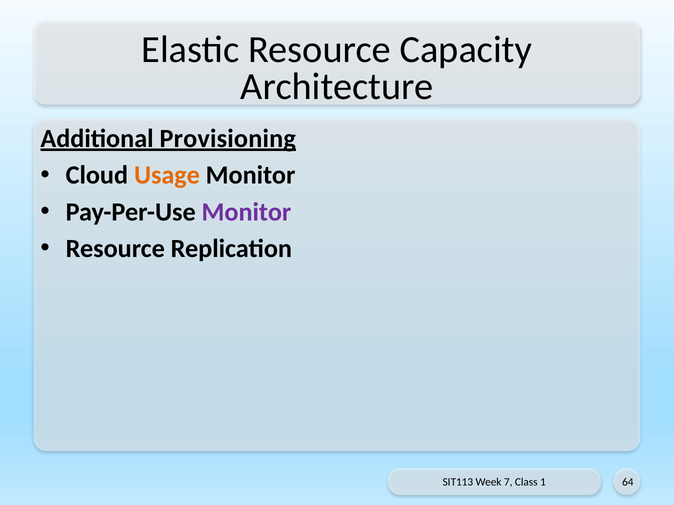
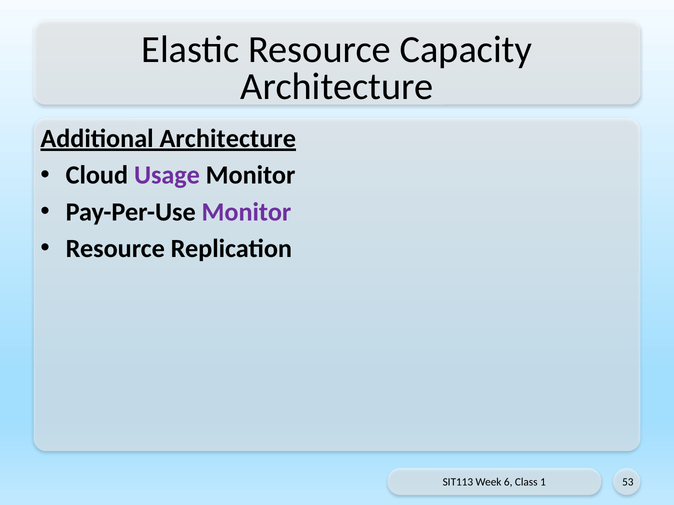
Additional Provisioning: Provisioning -> Architecture
Usage colour: orange -> purple
7: 7 -> 6
64: 64 -> 53
